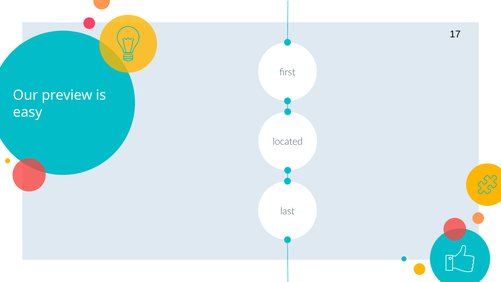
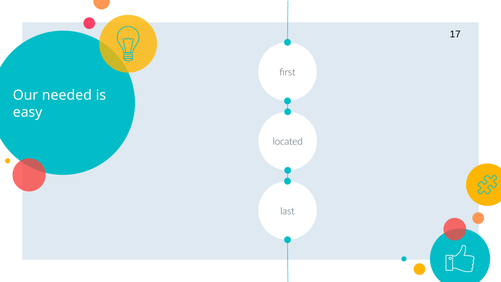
preview: preview -> needed
